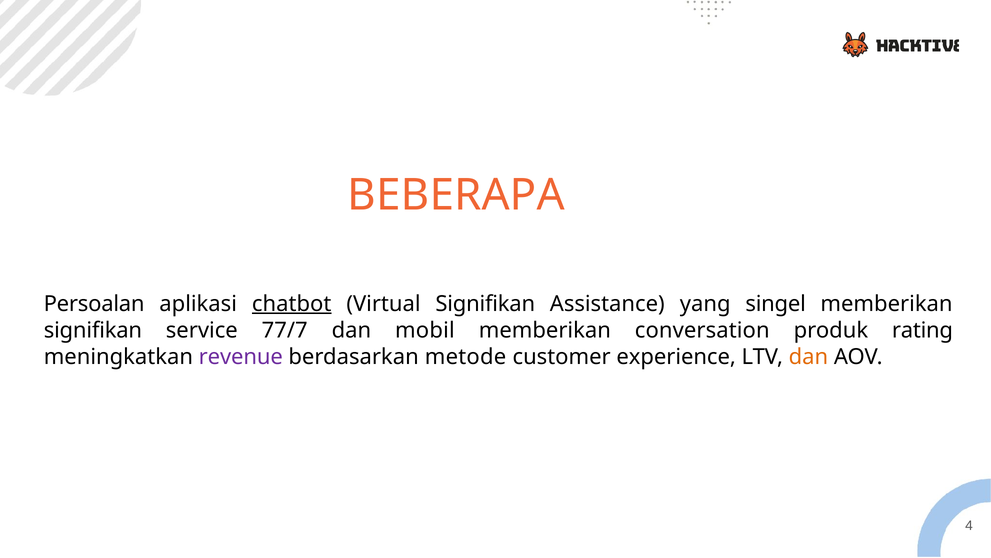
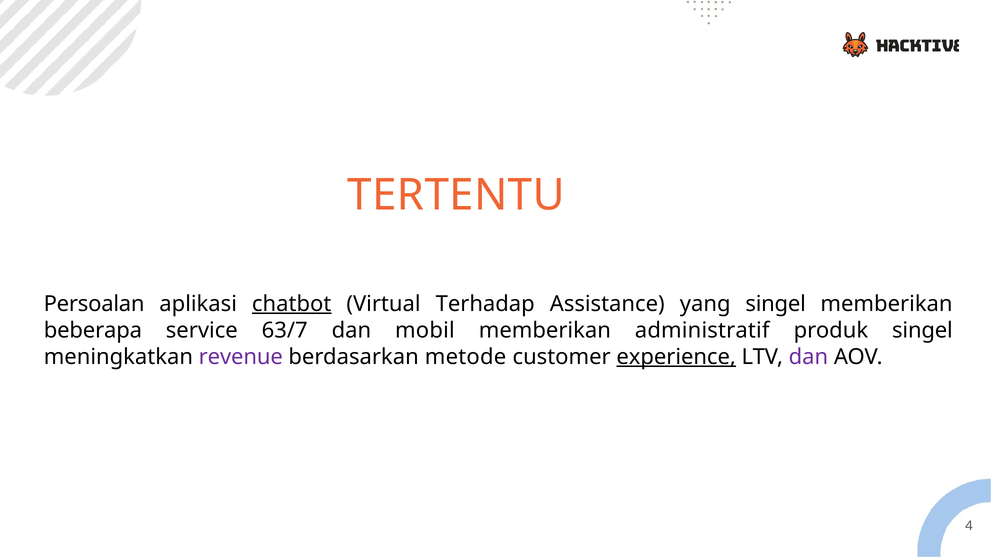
BEBERAPA: BEBERAPA -> TERTENTU
Virtual Signifikan: Signifikan -> Terhadap
signifikan at (93, 330): signifikan -> beberapa
77/7: 77/7 -> 63/7
conversation: conversation -> administratif
produk rating: rating -> singel
experience underline: none -> present
dan at (808, 356) colour: orange -> purple
